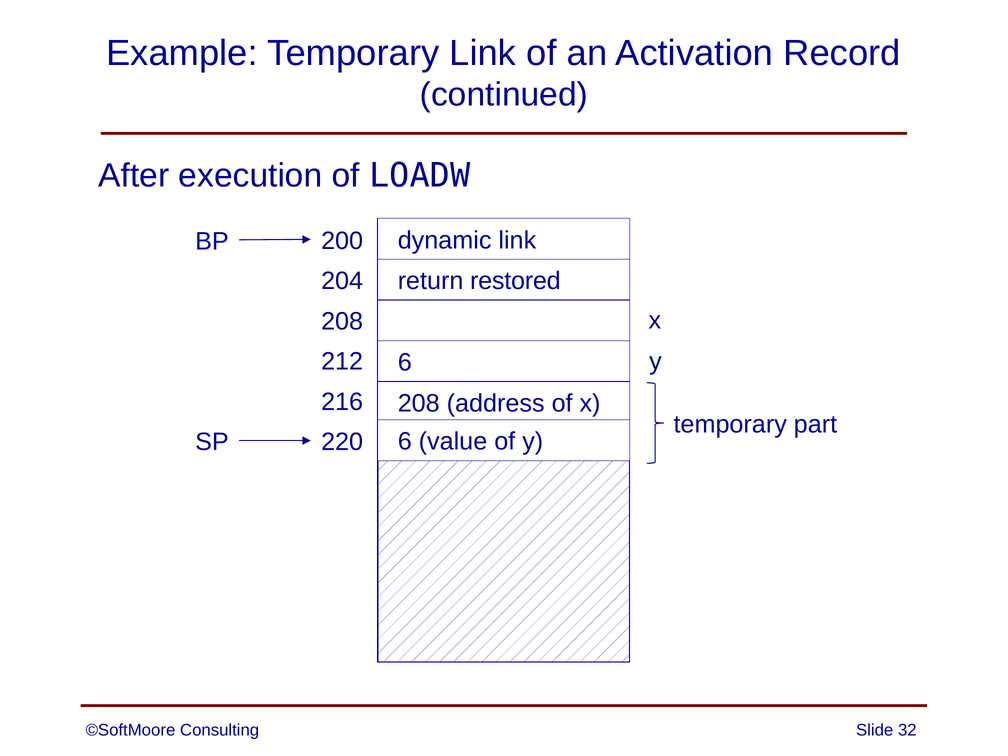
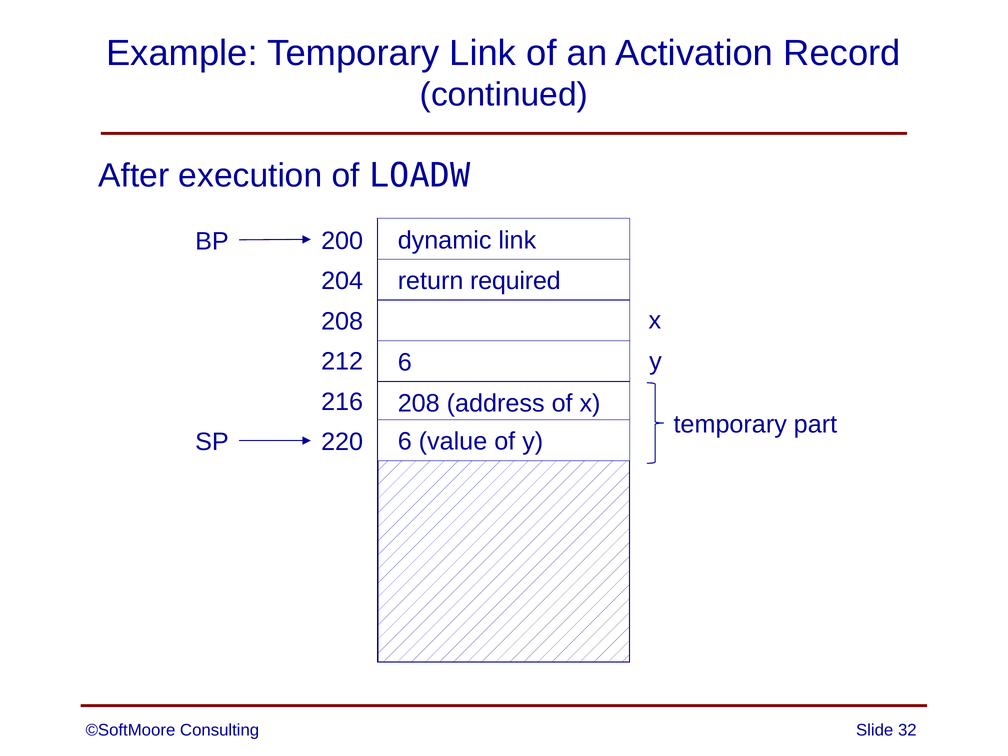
restored: restored -> required
